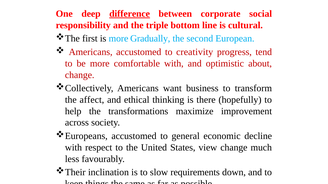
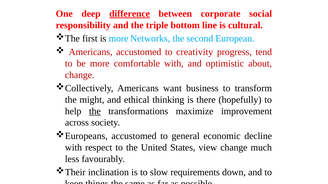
Gradually: Gradually -> Networks
affect: affect -> might
the at (95, 111) underline: none -> present
